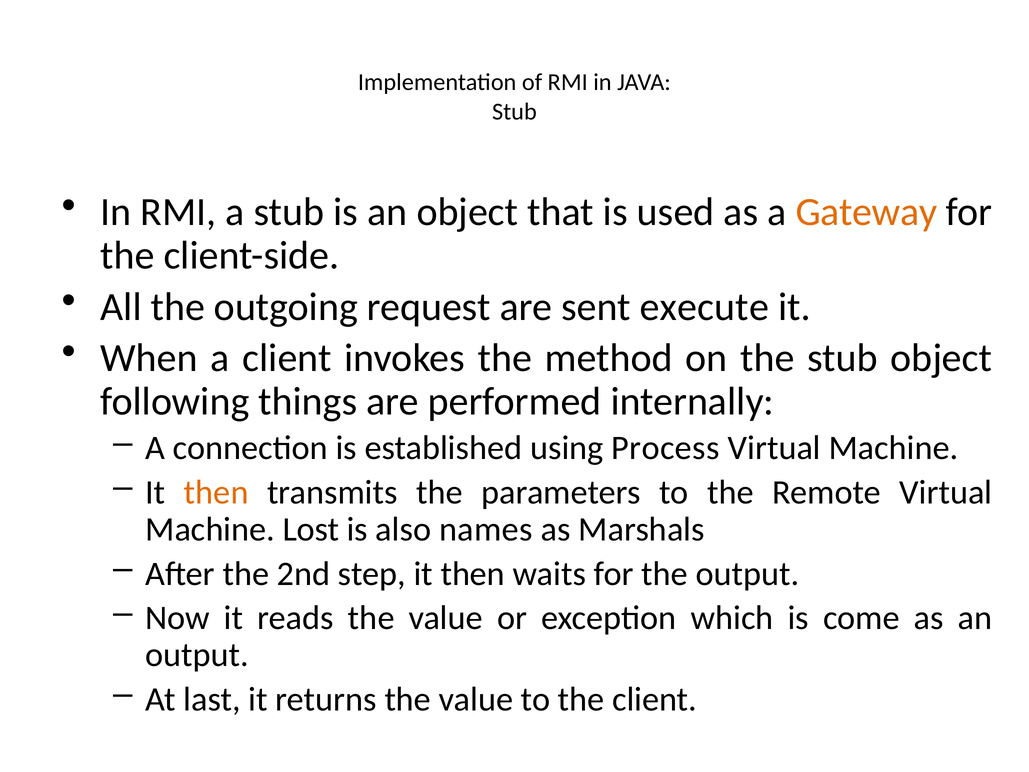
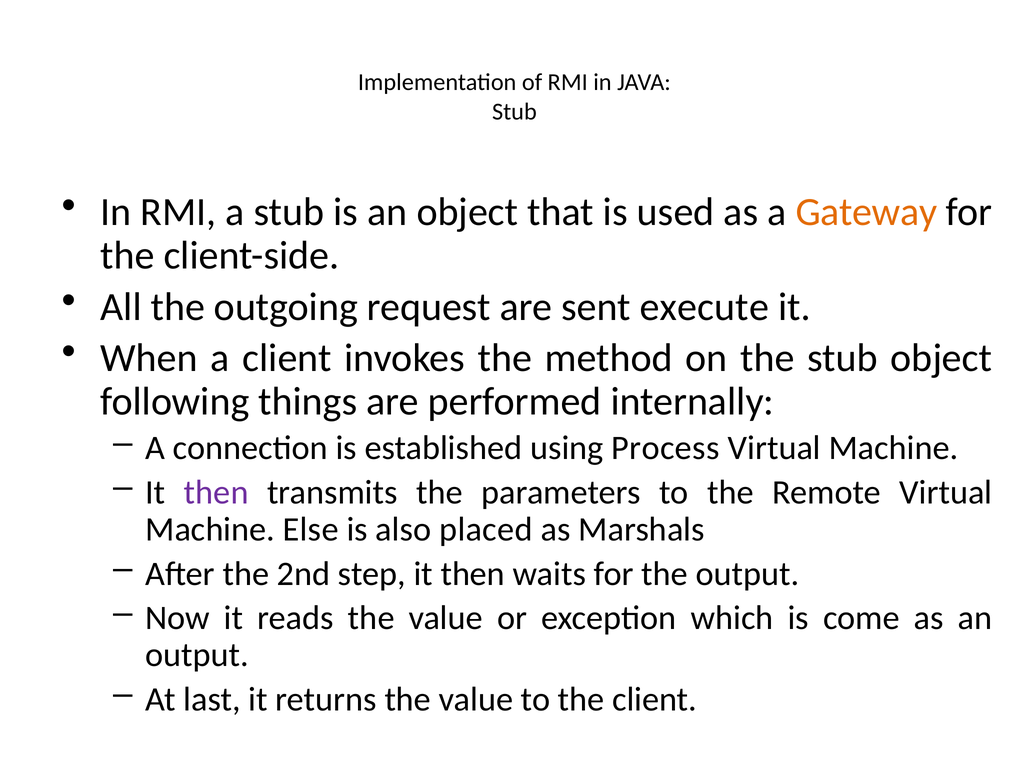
then at (216, 492) colour: orange -> purple
Lost: Lost -> Else
names: names -> placed
